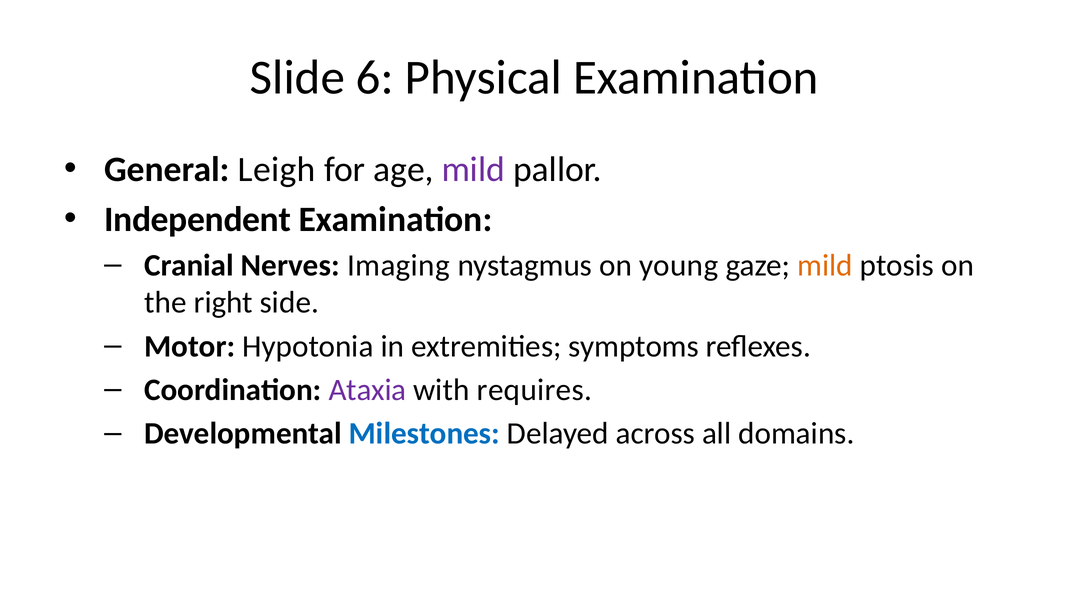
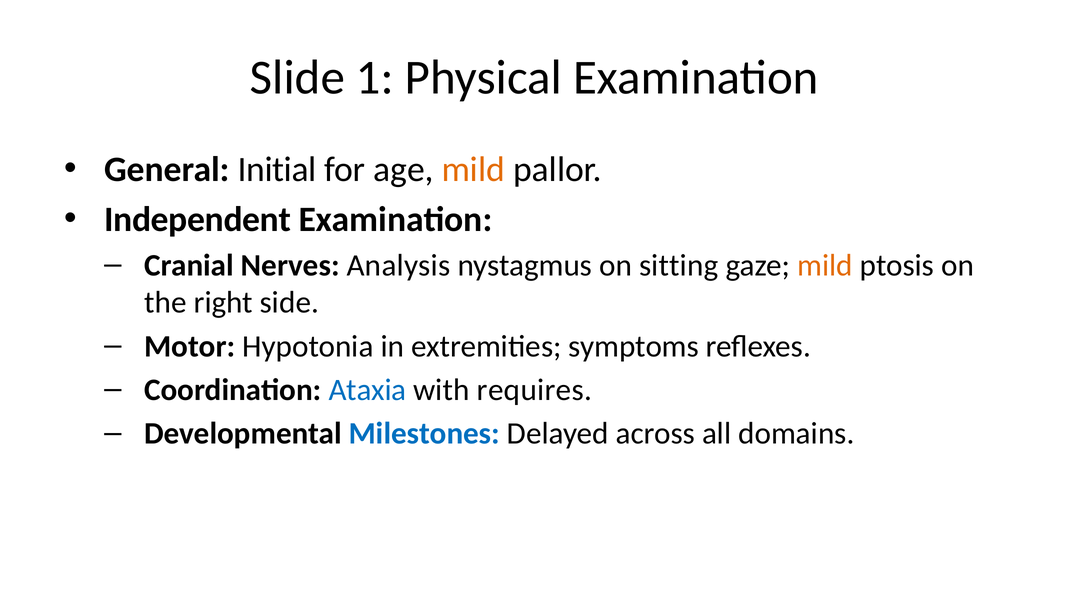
6: 6 -> 1
Leigh: Leigh -> Initial
mild at (473, 170) colour: purple -> orange
Imaging: Imaging -> Analysis
young: young -> sitting
Ataxia colour: purple -> blue
